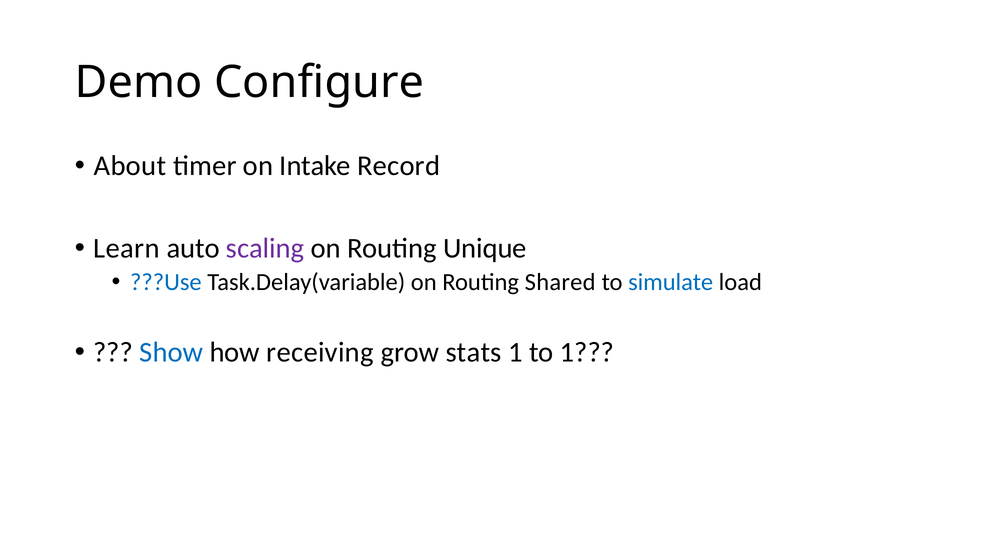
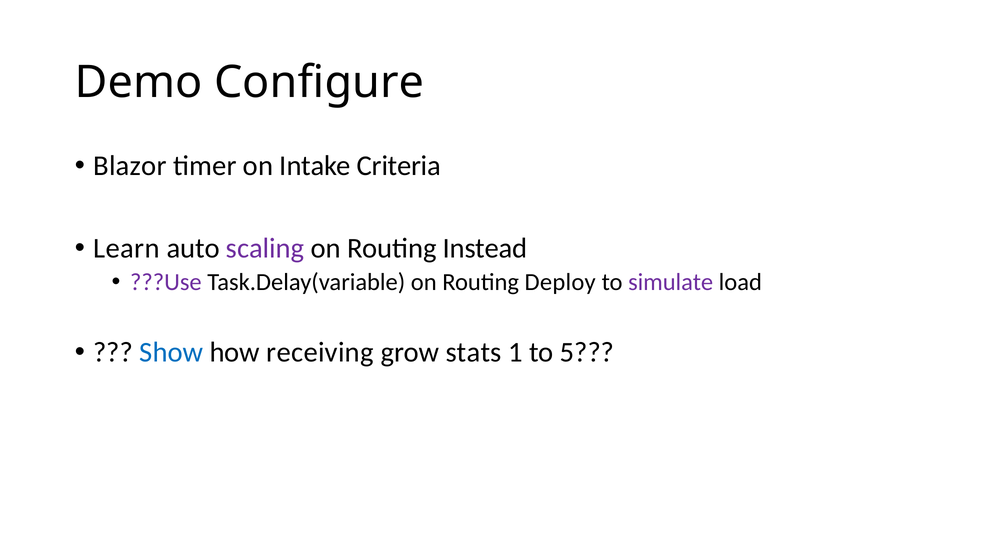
About: About -> Blazor
Record: Record -> Criteria
Unique: Unique -> Instead
???Use colour: blue -> purple
Shared: Shared -> Deploy
simulate colour: blue -> purple
to 1: 1 -> 5
